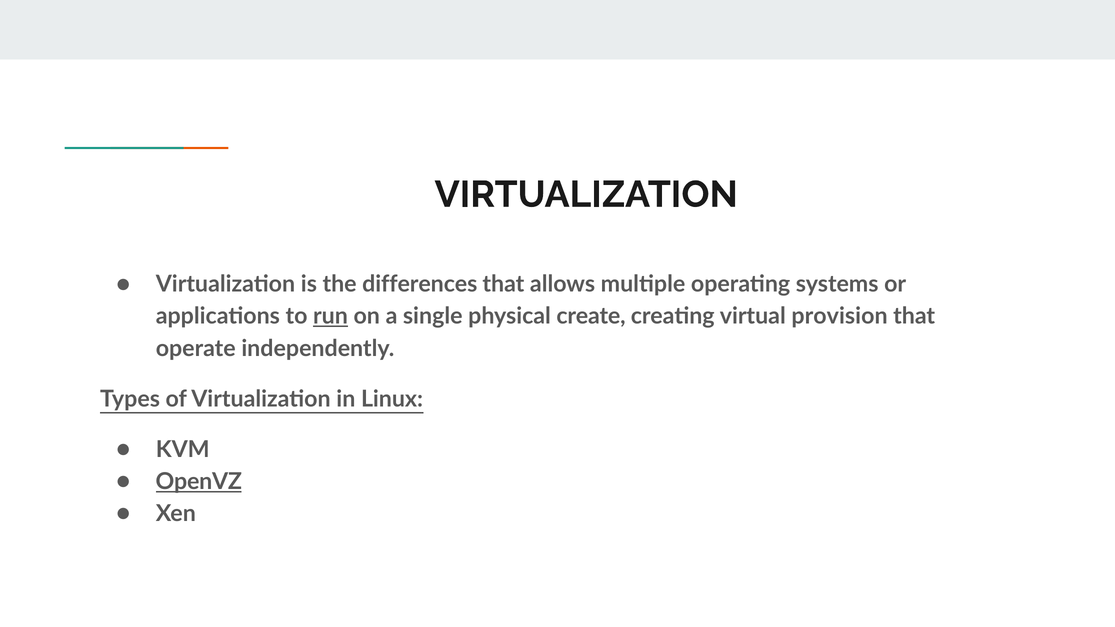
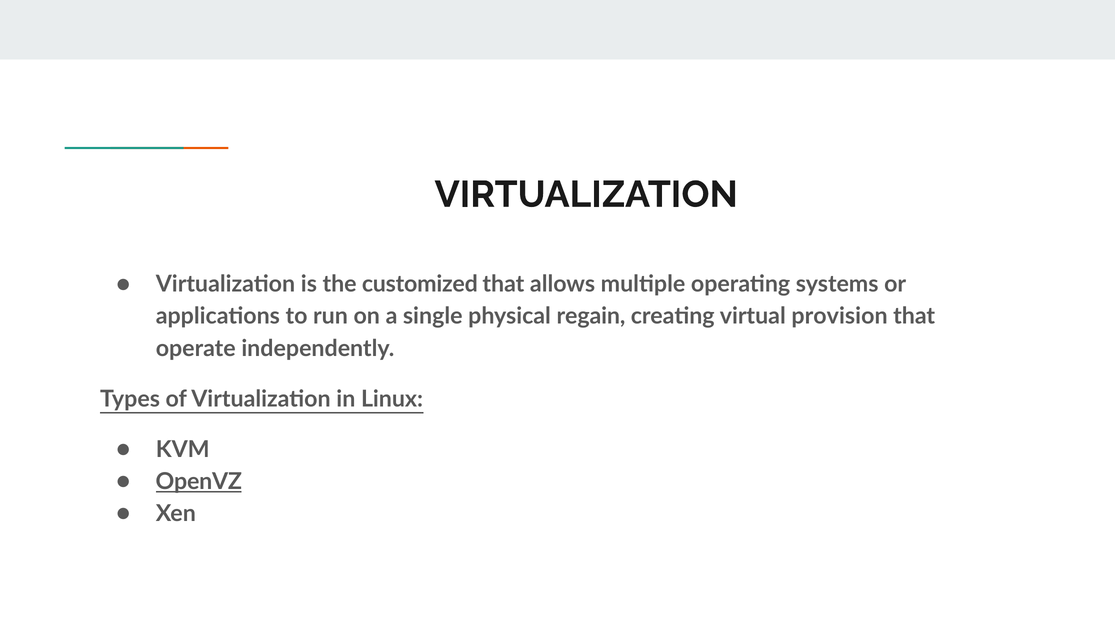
differences: differences -> customized
run underline: present -> none
create: create -> regain
